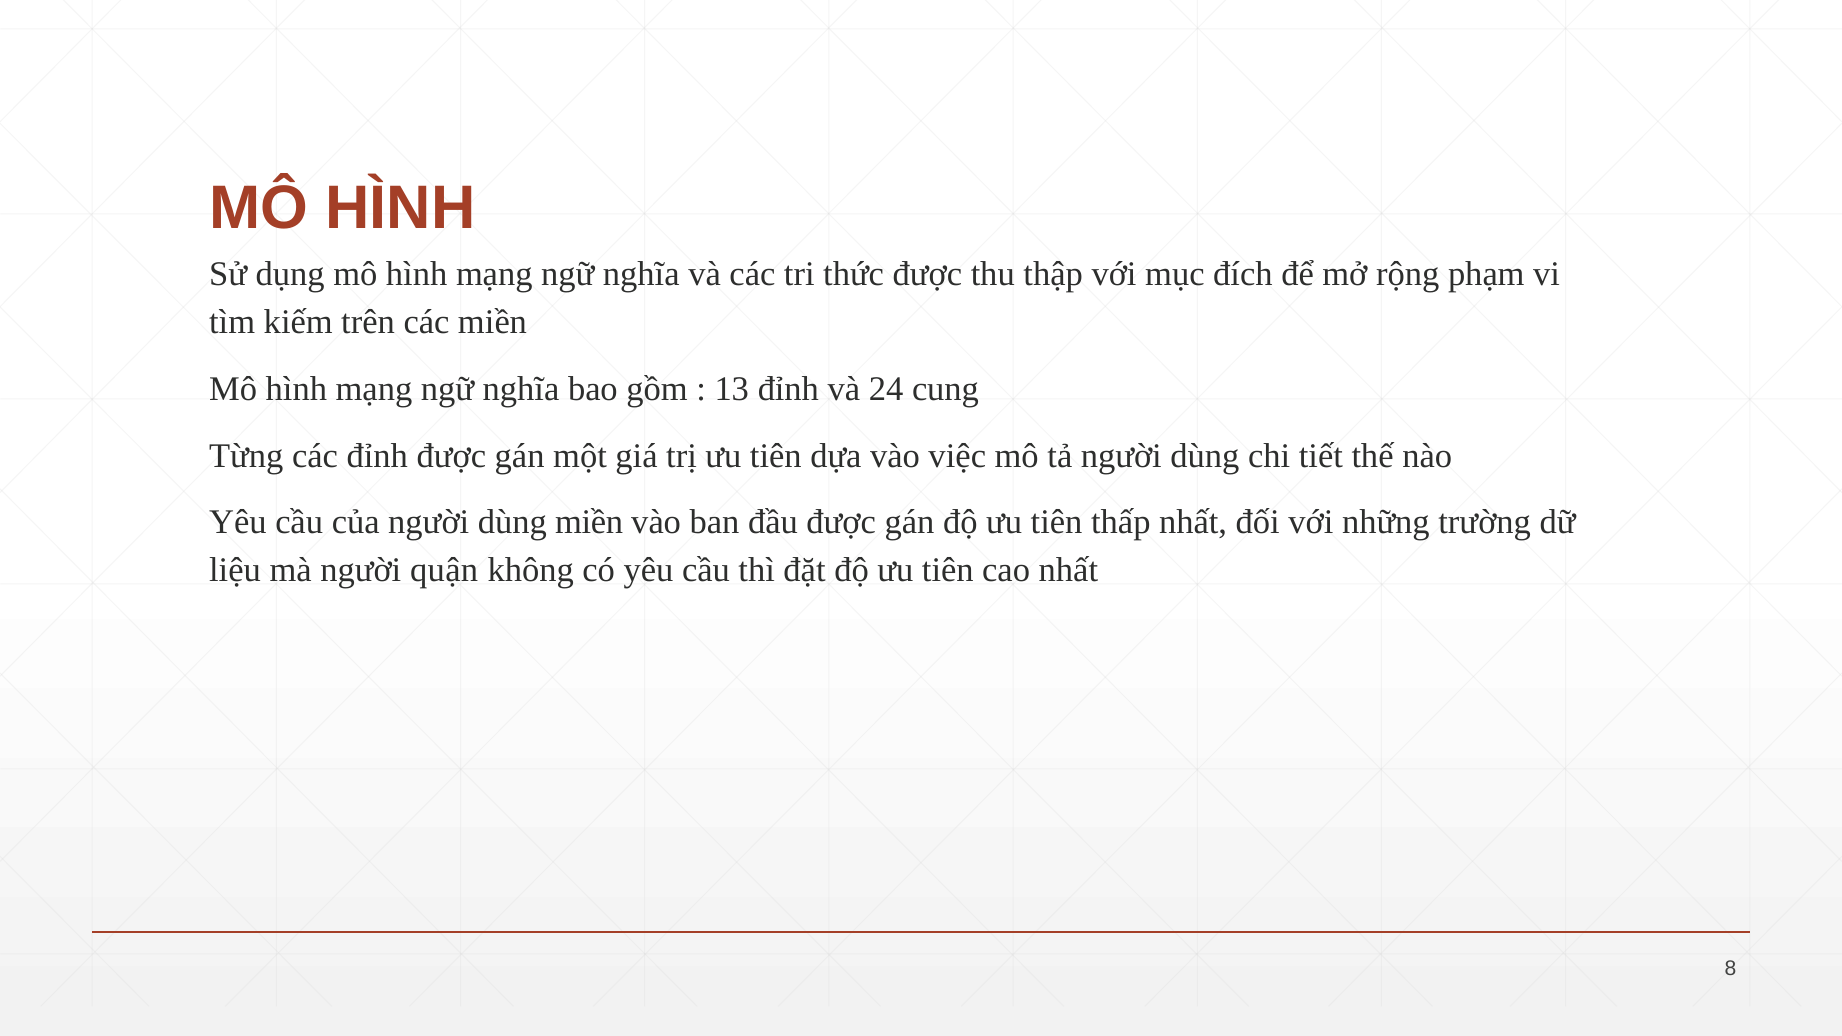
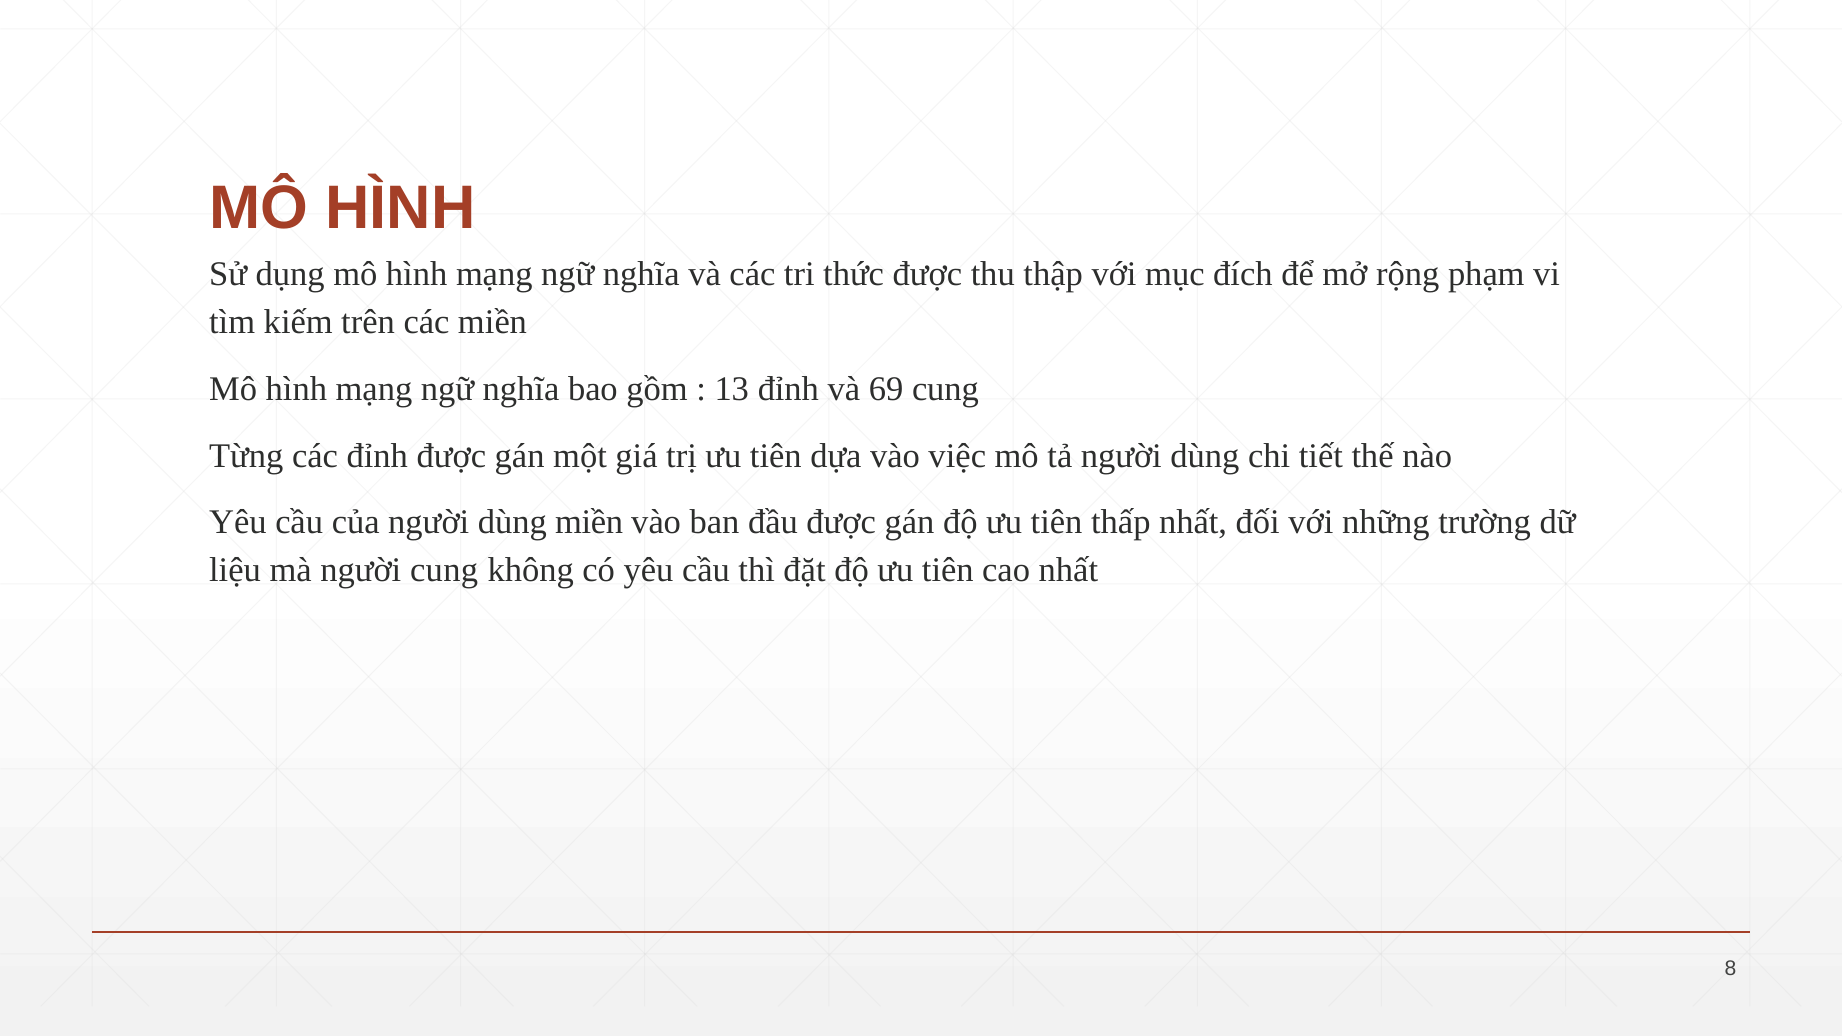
24: 24 -> 69
người quận: quận -> cung
